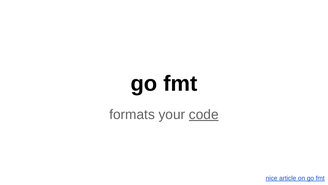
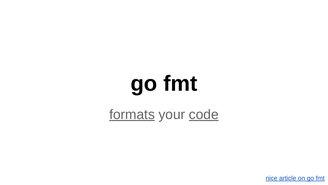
formats underline: none -> present
